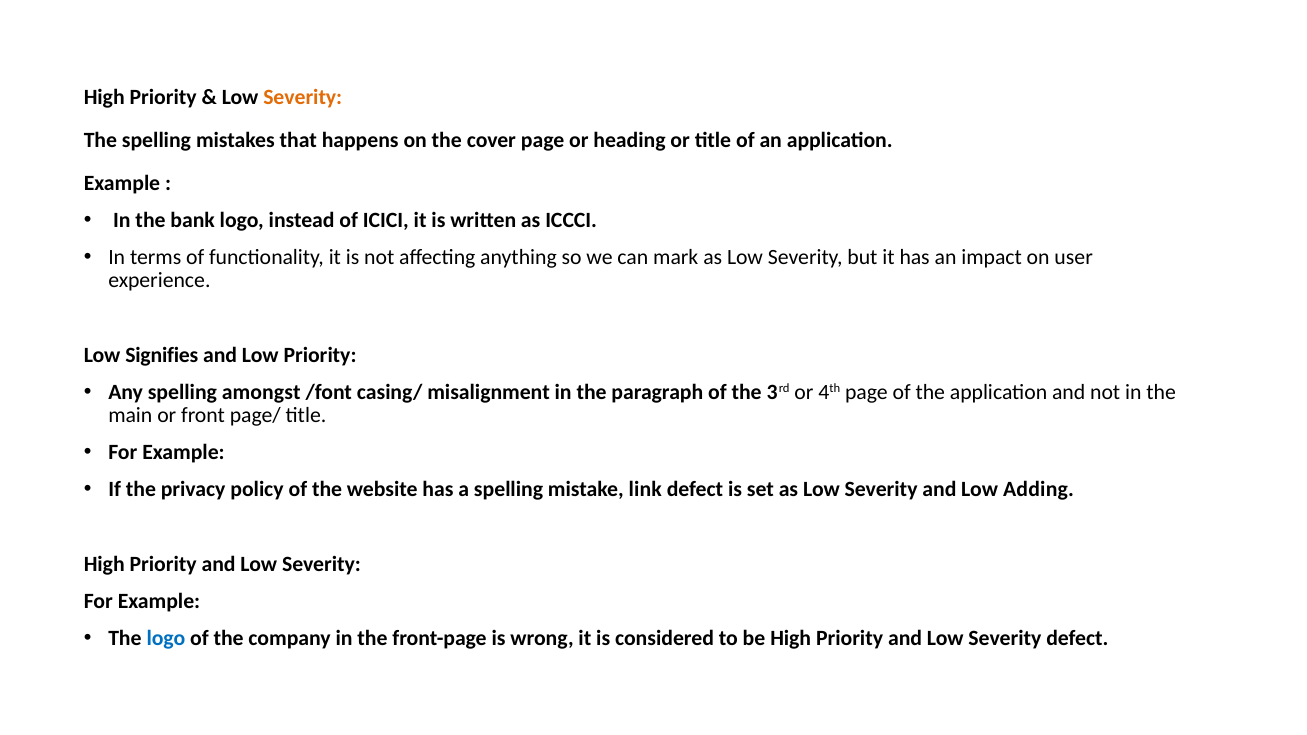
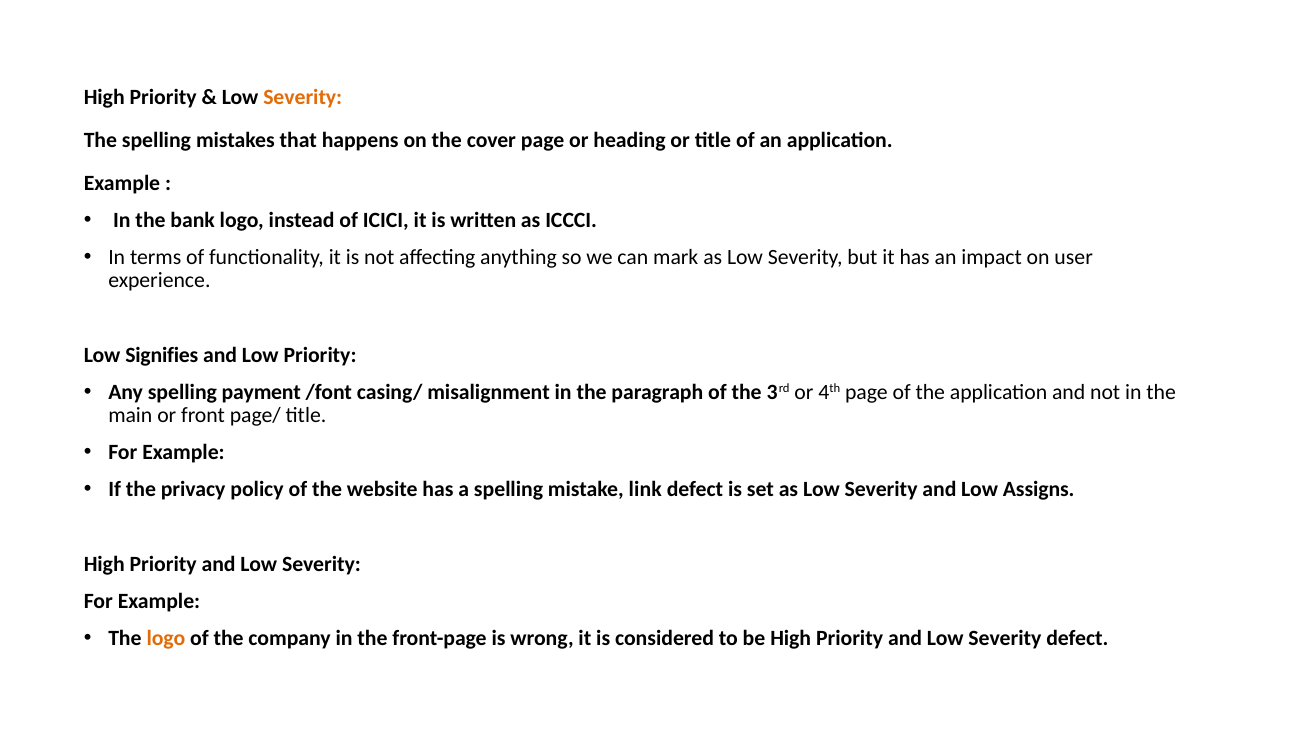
amongst: amongst -> payment
Adding: Adding -> Assigns
logo at (166, 638) colour: blue -> orange
